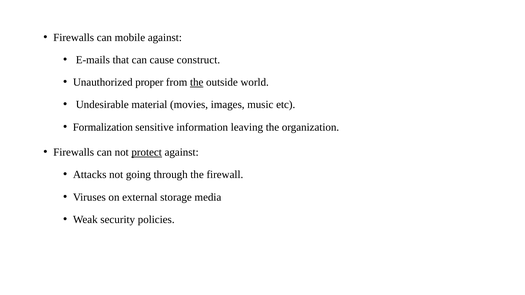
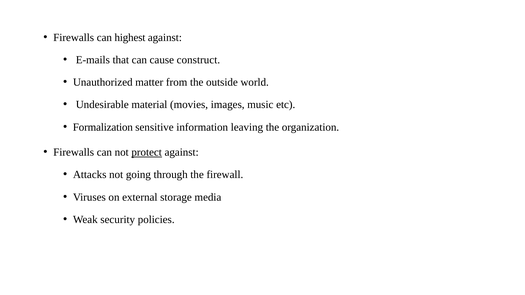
mobile: mobile -> highest
proper: proper -> matter
the at (197, 82) underline: present -> none
